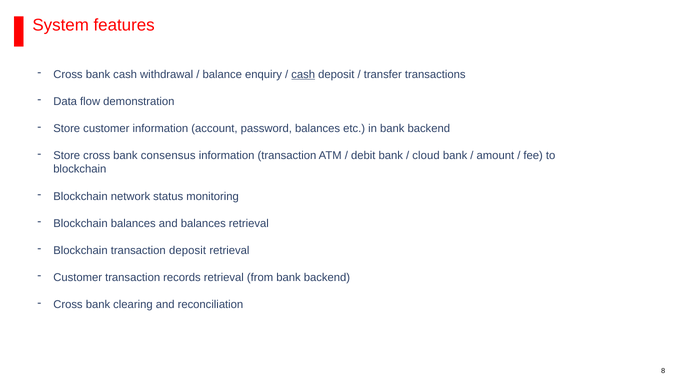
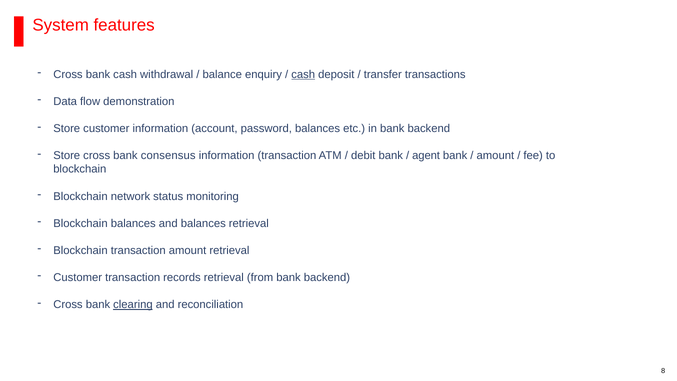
cloud: cloud -> agent
transaction deposit: deposit -> amount
clearing underline: none -> present
